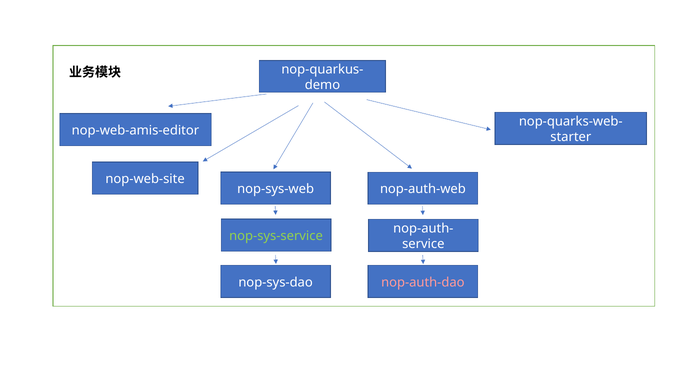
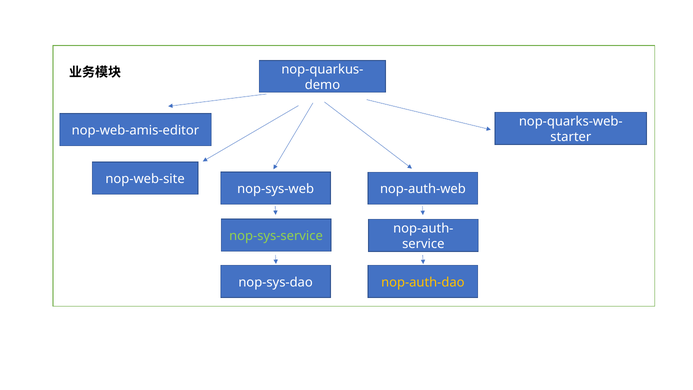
nop-auth-dao colour: pink -> yellow
